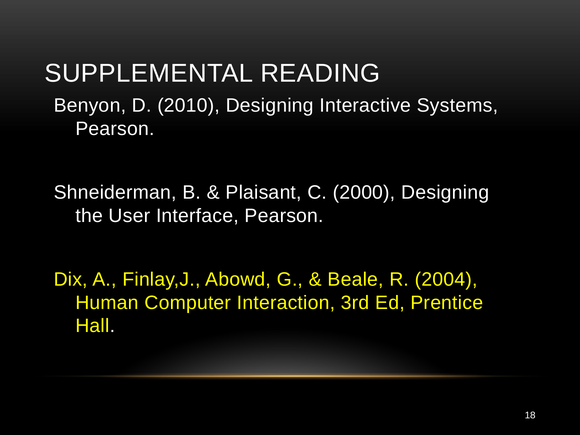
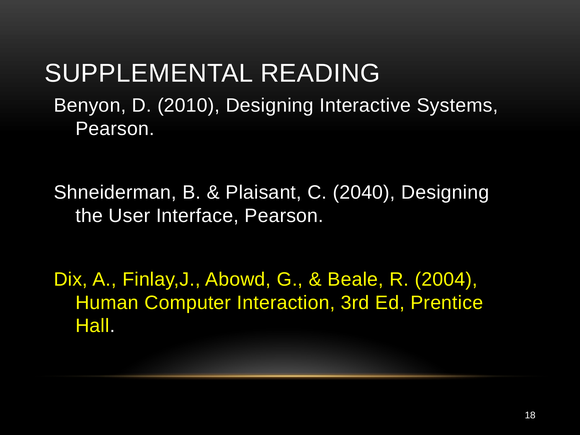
2000: 2000 -> 2040
